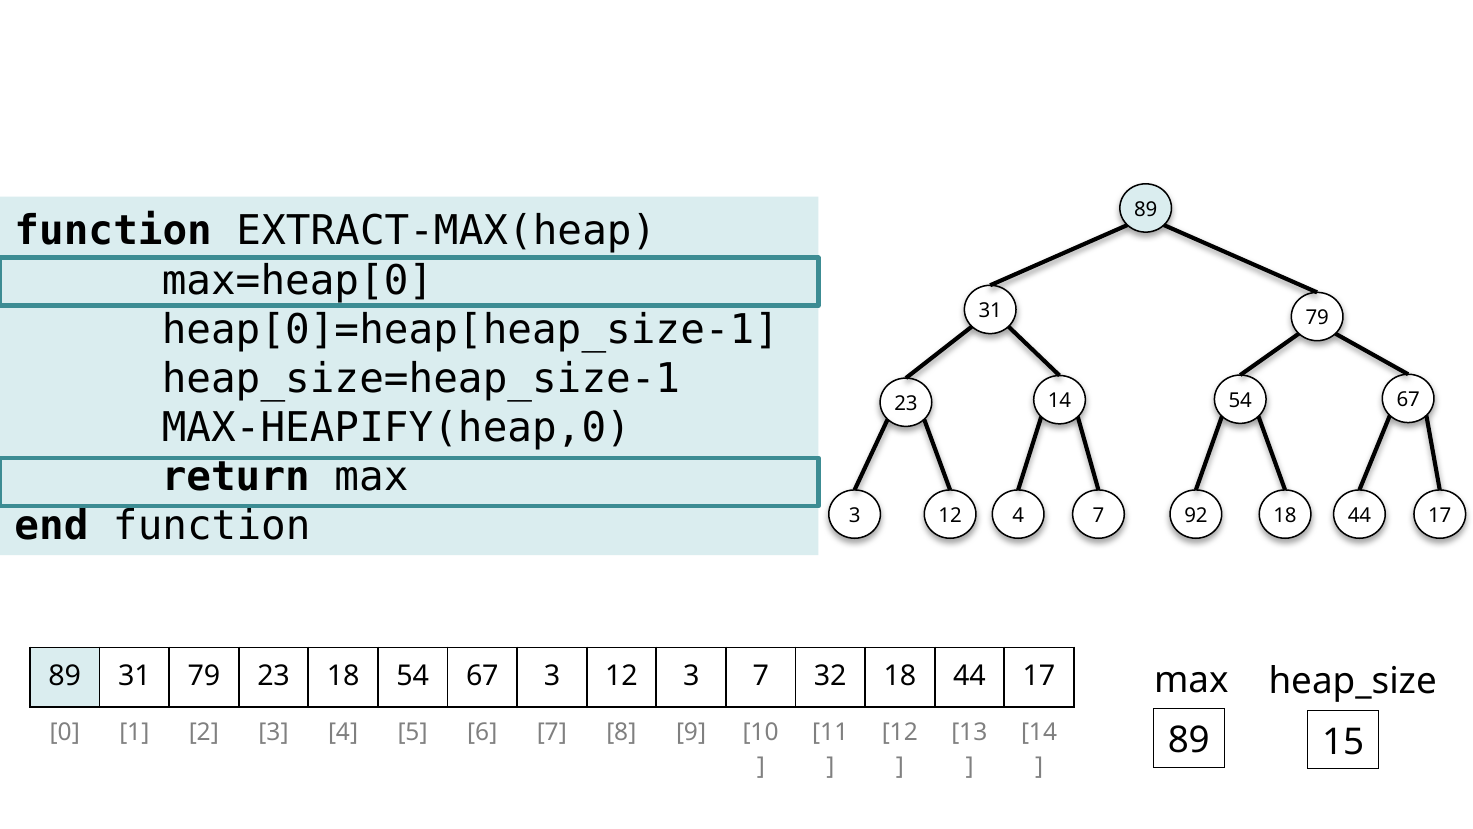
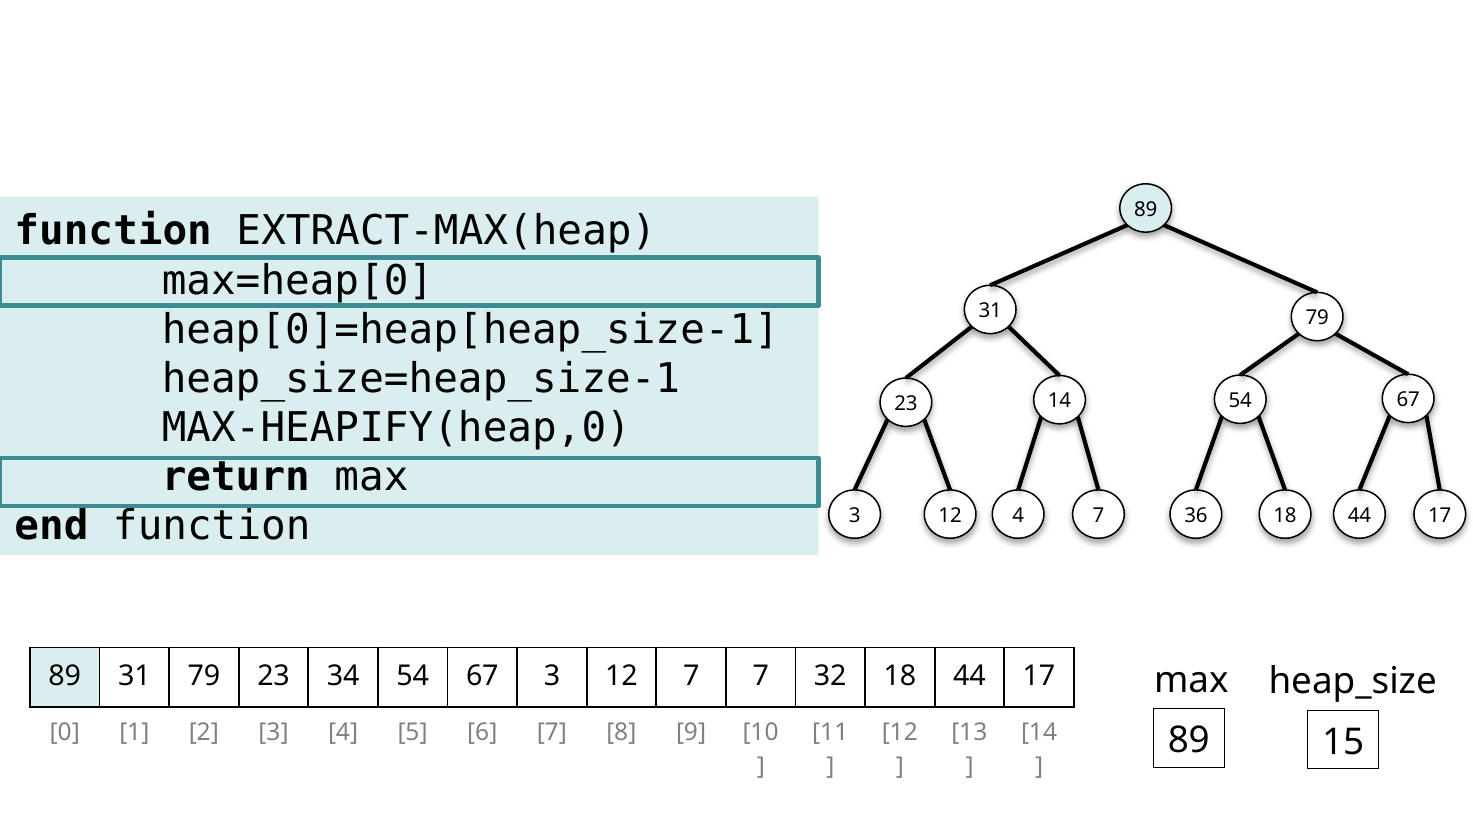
92: 92 -> 36
23 18: 18 -> 34
12 3: 3 -> 7
